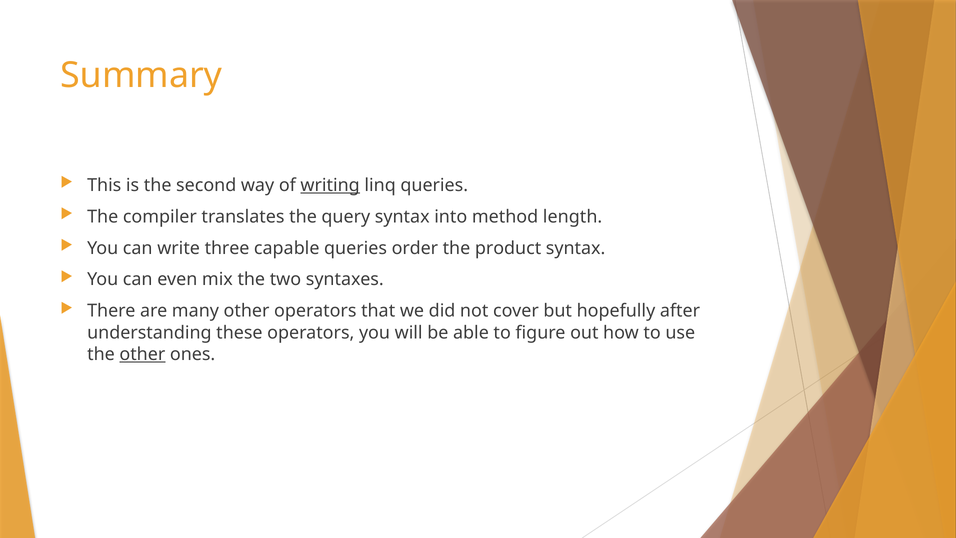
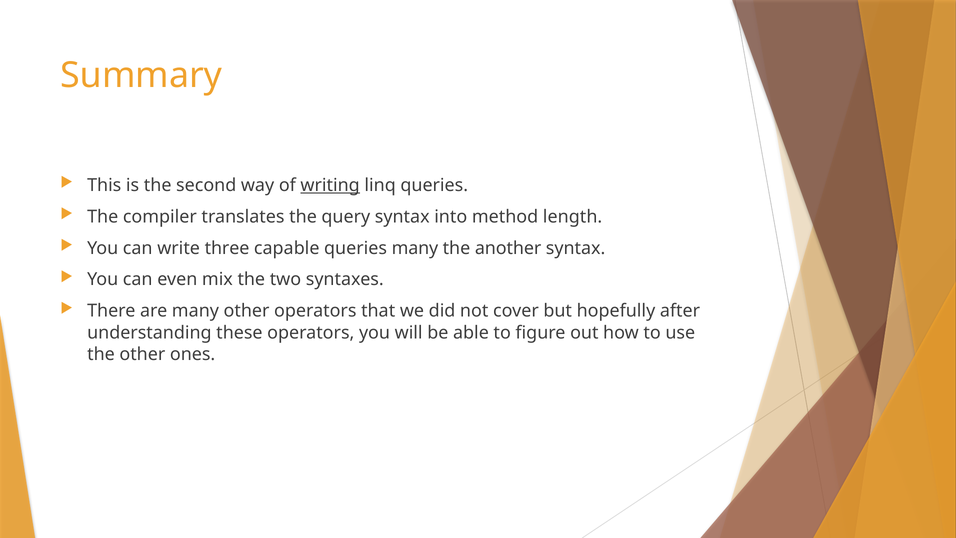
queries order: order -> many
product: product -> another
other at (142, 354) underline: present -> none
